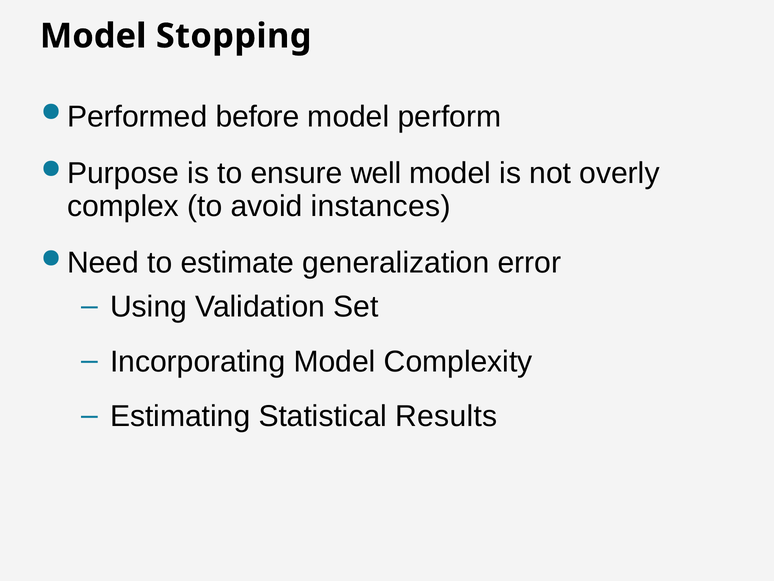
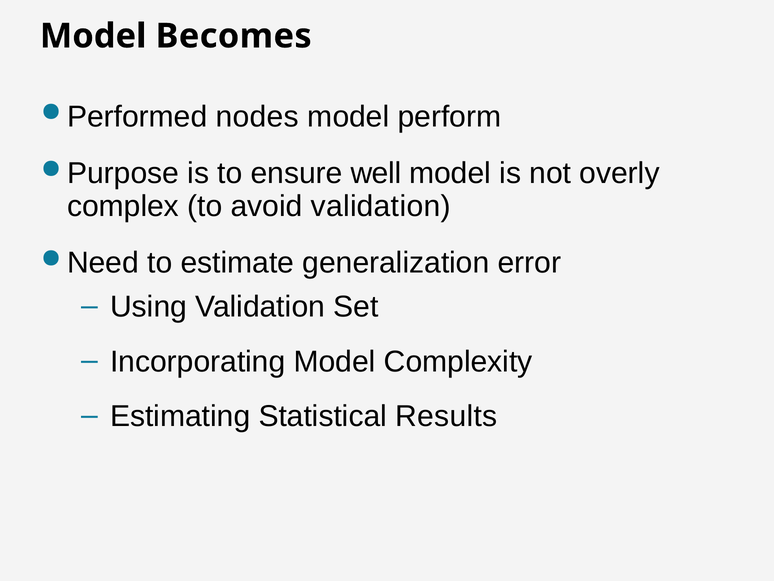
Stopping: Stopping -> Becomes
before: before -> nodes
avoid instances: instances -> validation
